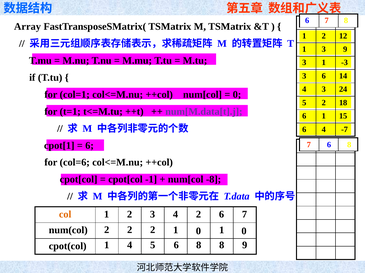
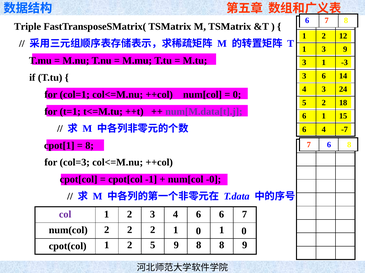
Array: Array -> Triple
6 at (90, 146): 6 -> 8
col=6: col=6 -> col=3
-8: -8 -> -0
col colour: orange -> purple
4 2: 2 -> 6
4 at (130, 246): 4 -> 2
5 6: 6 -> 9
